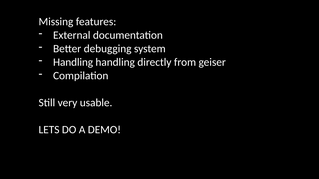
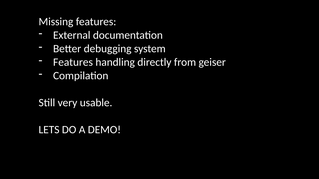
Handling at (73, 62): Handling -> Features
